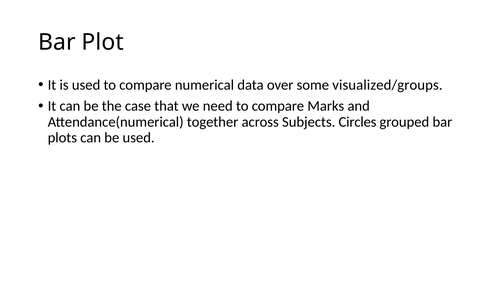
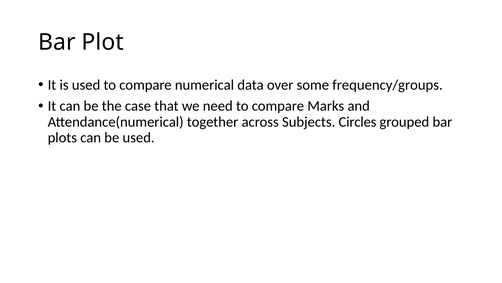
visualized/groups: visualized/groups -> frequency/groups
